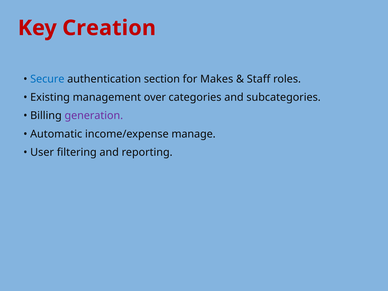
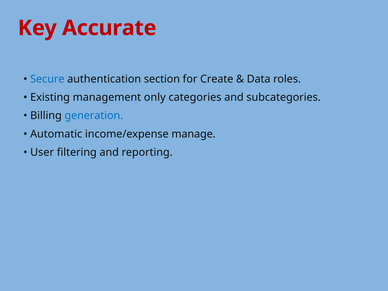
Creation: Creation -> Accurate
Makes: Makes -> Create
Staff: Staff -> Data
over: over -> only
generation colour: purple -> blue
